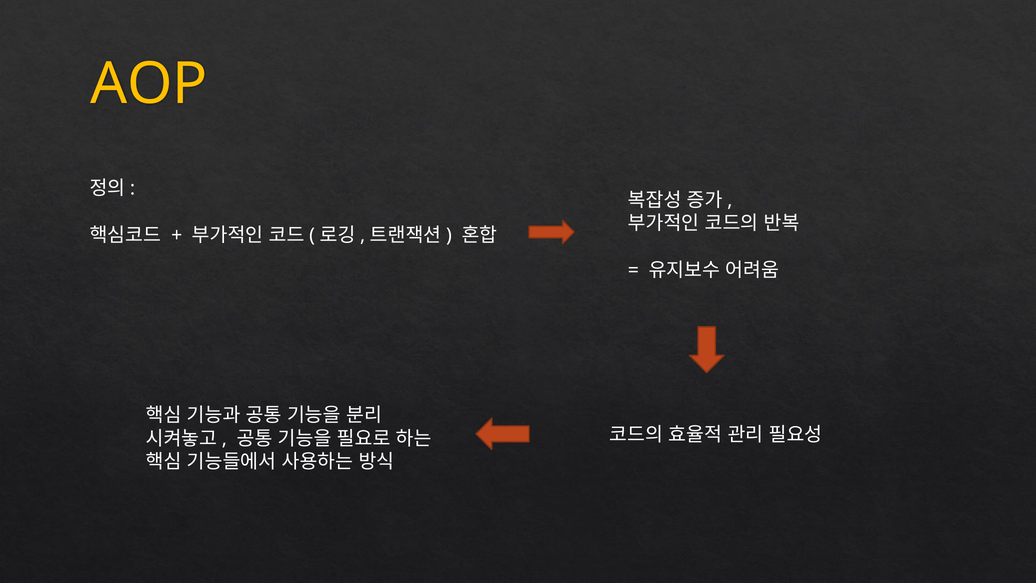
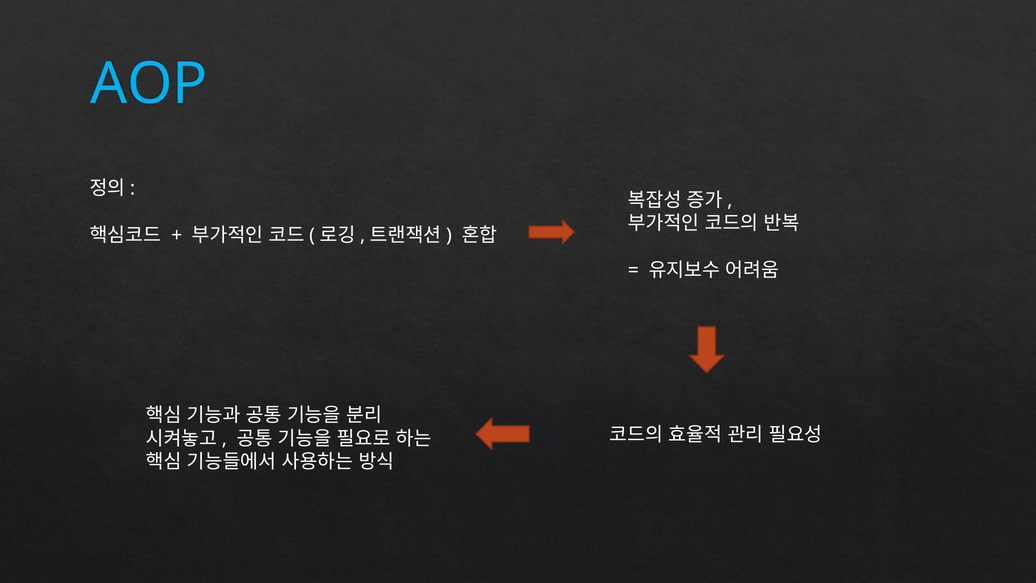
AOP colour: yellow -> light blue
